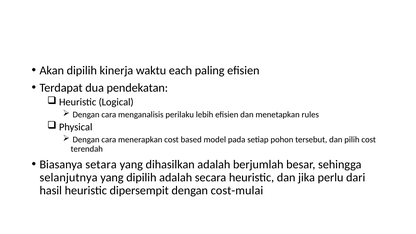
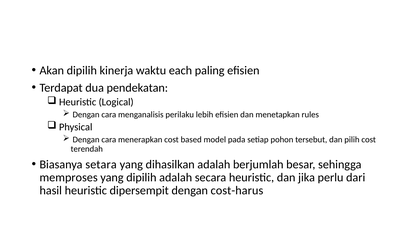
selanjutnya: selanjutnya -> memproses
cost-mulai: cost-mulai -> cost-harus
